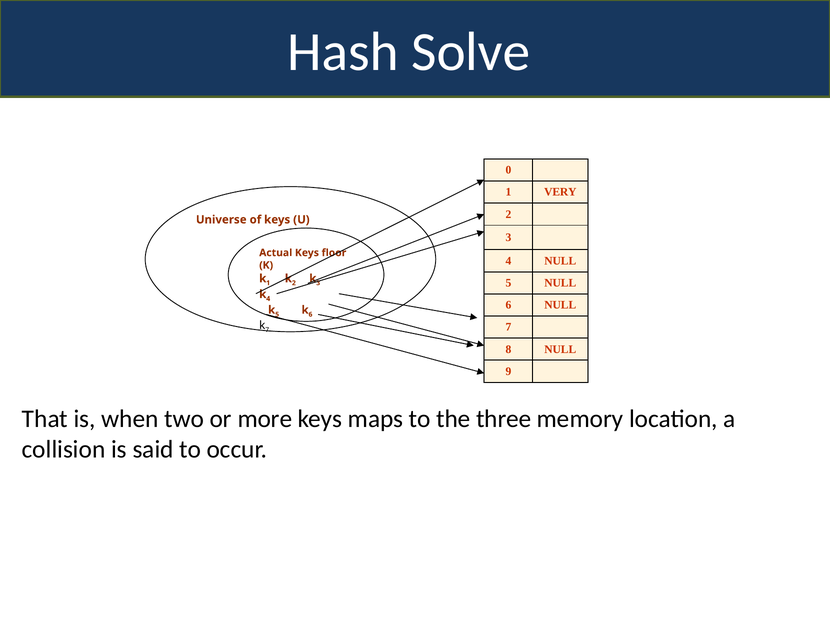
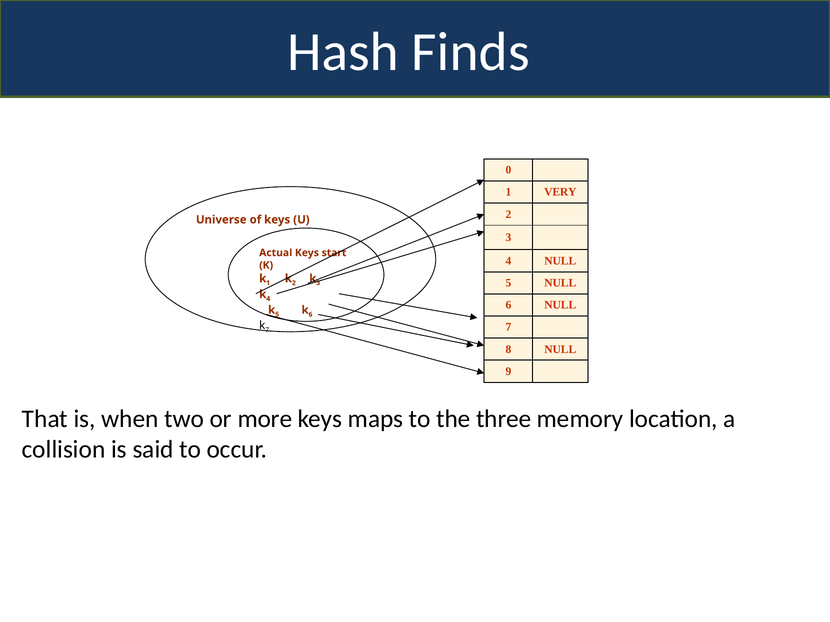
Solve: Solve -> Finds
floor: floor -> start
